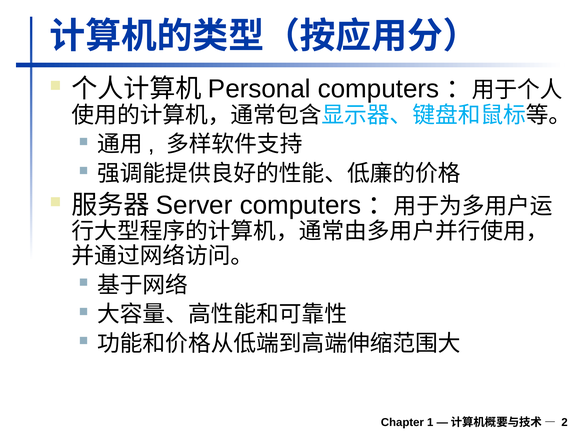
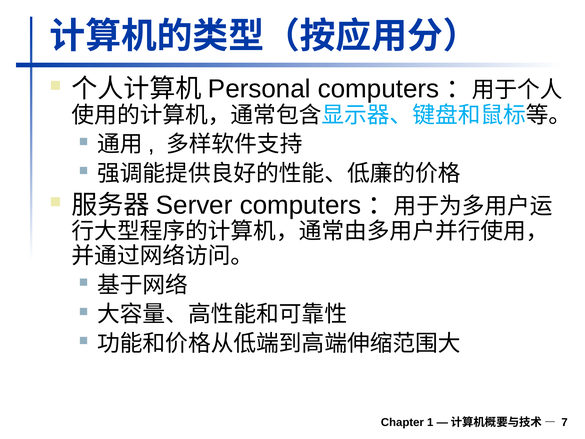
2: 2 -> 7
